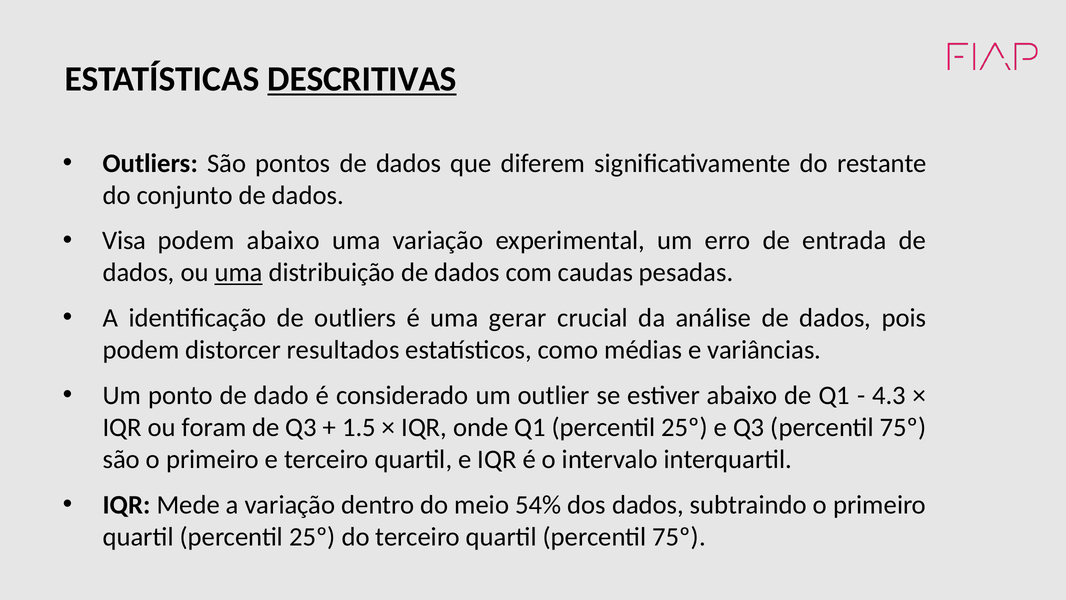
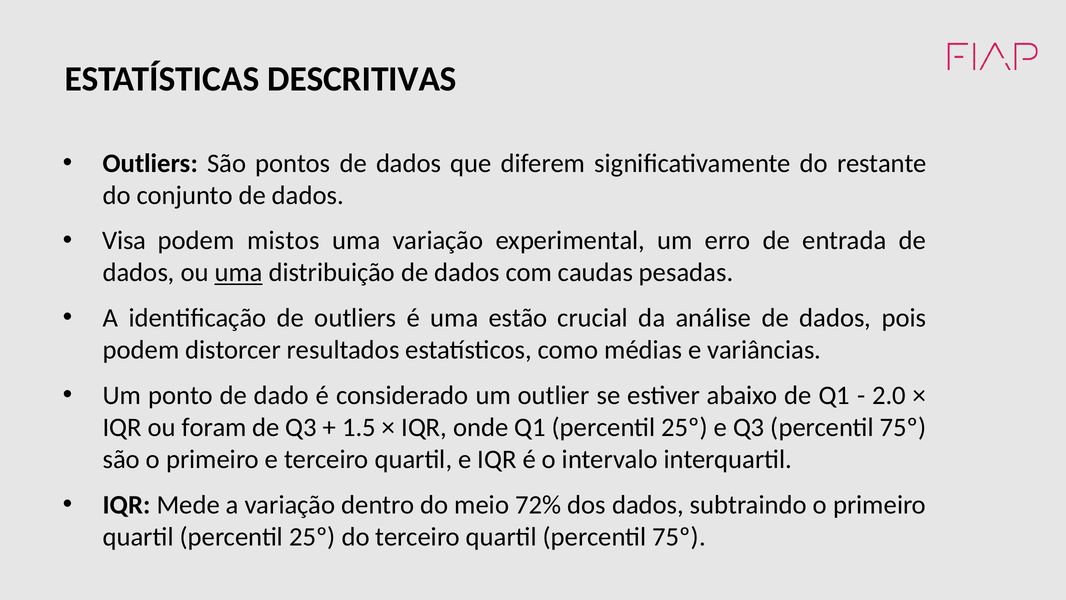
DESCRITIVAS underline: present -> none
podem abaixo: abaixo -> mistos
gerar: gerar -> estão
4.3: 4.3 -> 2.0
54%: 54% -> 72%
